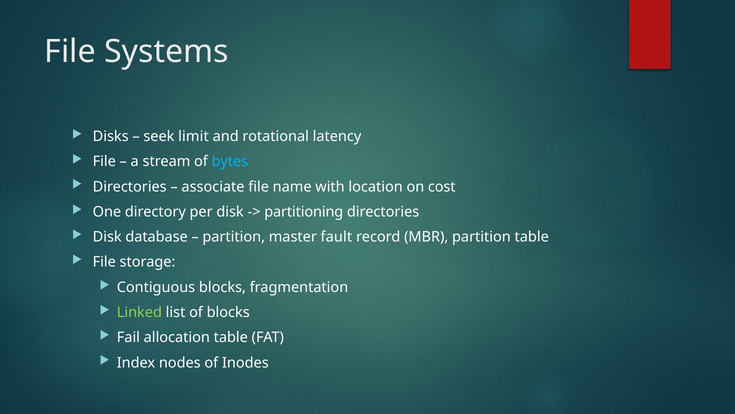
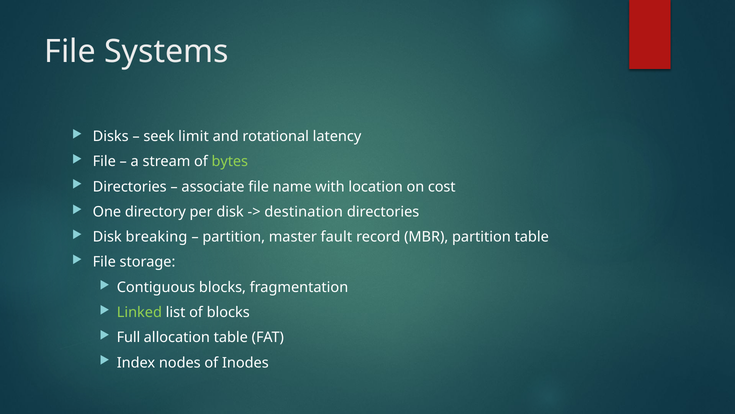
bytes colour: light blue -> light green
partitioning: partitioning -> destination
database: database -> breaking
Fail: Fail -> Full
